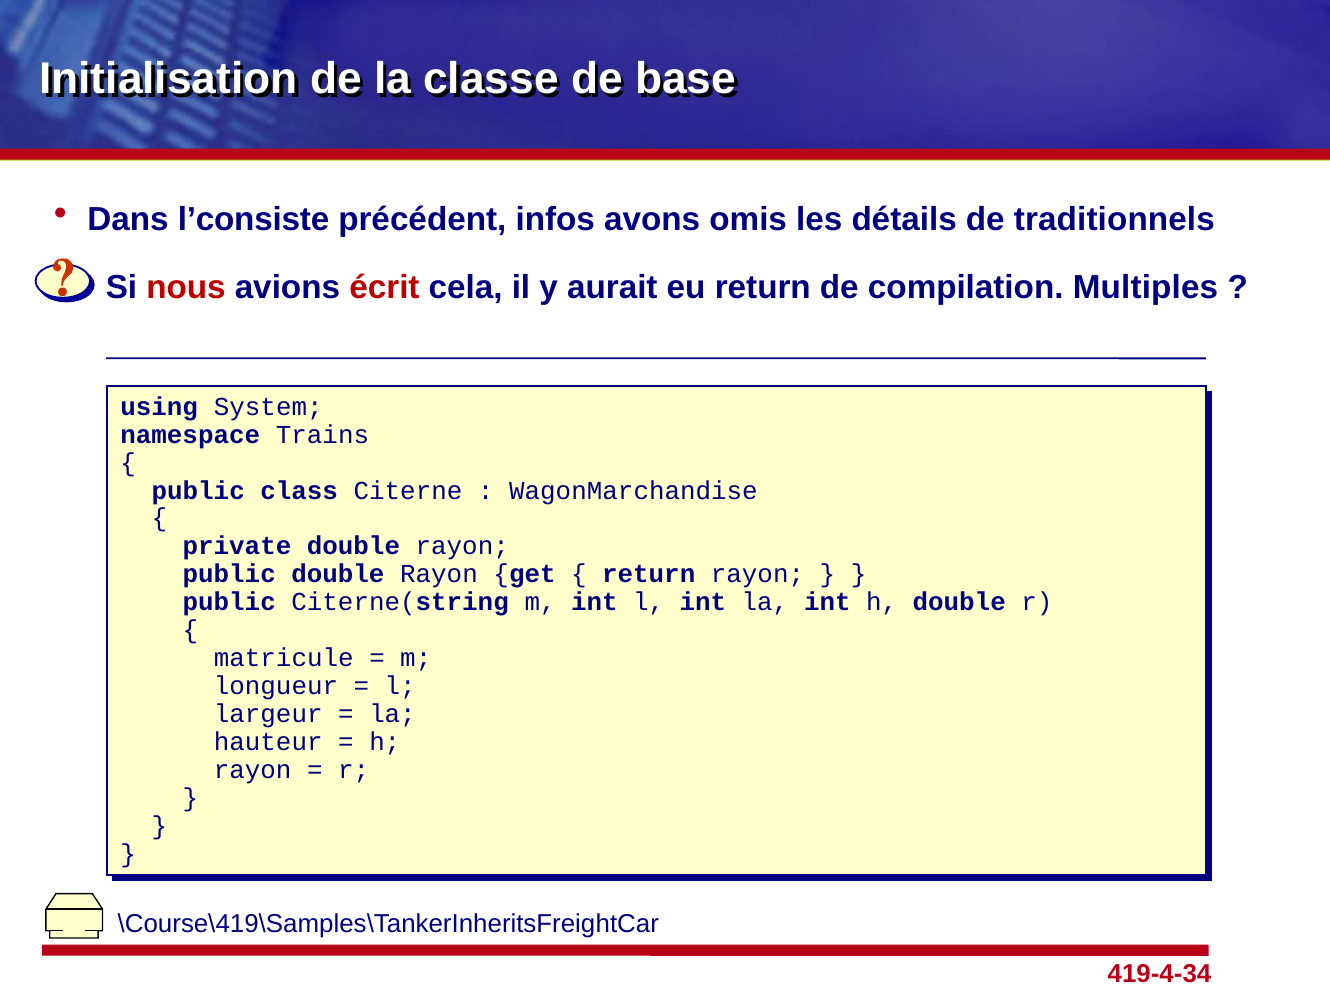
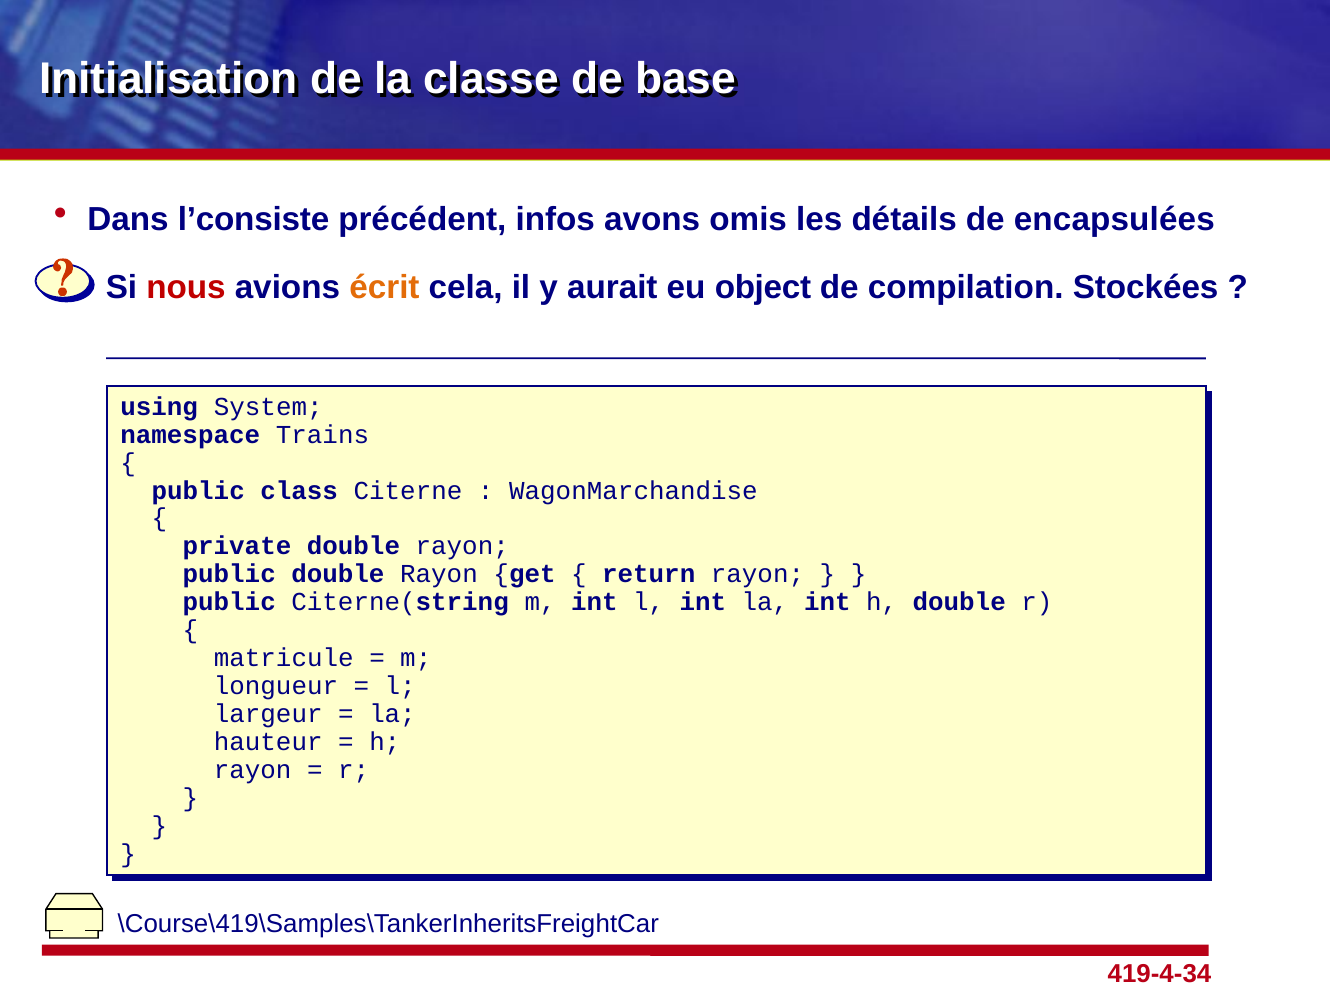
traditionnels: traditionnels -> encapsulées
écrit colour: red -> orange
eu return: return -> object
Multiples: Multiples -> Stockées
